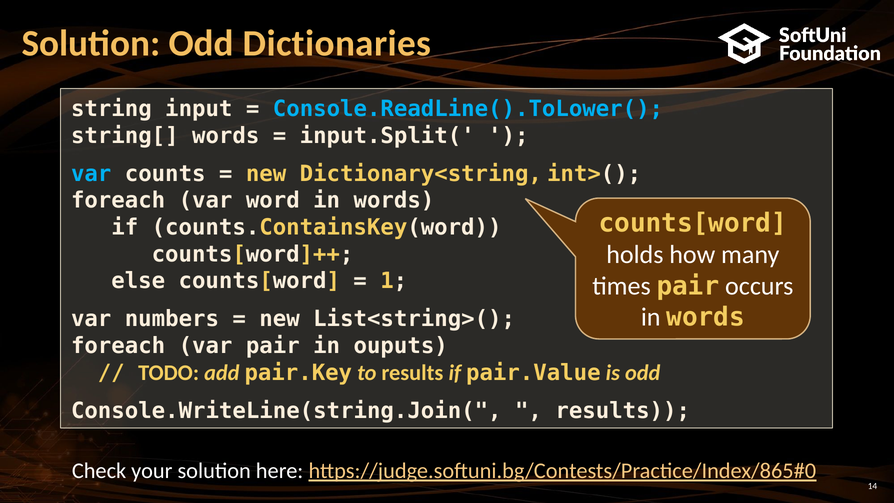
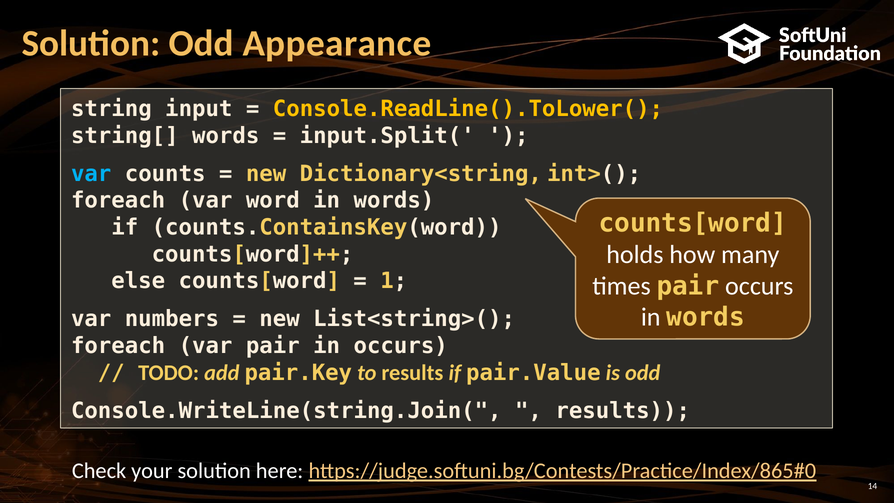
Dictionaries: Dictionaries -> Appearance
Console.ReadLine().ToLower( colour: light blue -> yellow
in ouputs: ouputs -> occurs
